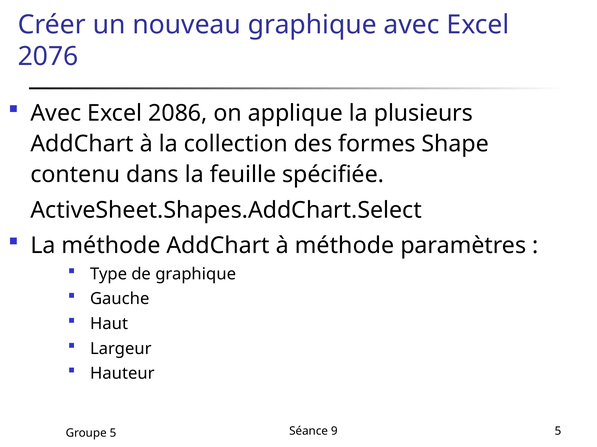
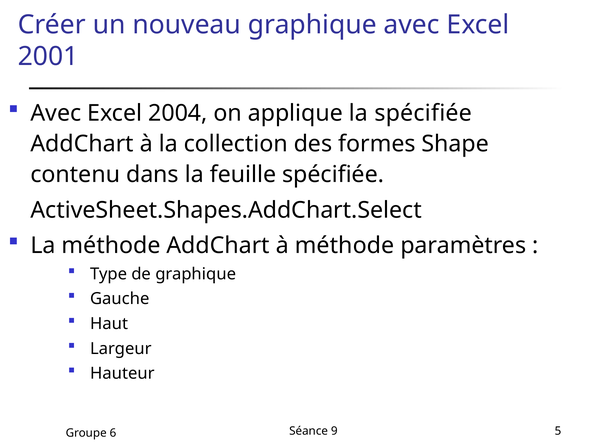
2076: 2076 -> 2001
2086: 2086 -> 2004
la plusieurs: plusieurs -> spécifiée
Groupe 5: 5 -> 6
